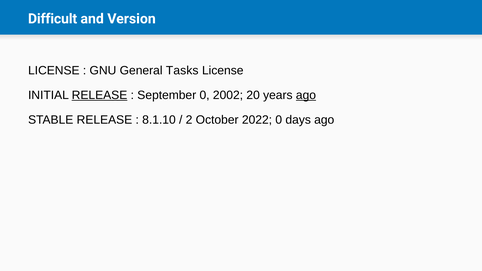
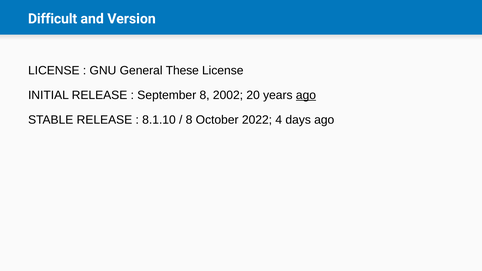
Tasks: Tasks -> These
RELEASE at (100, 95) underline: present -> none
September 0: 0 -> 8
2 at (189, 120): 2 -> 8
2022 0: 0 -> 4
